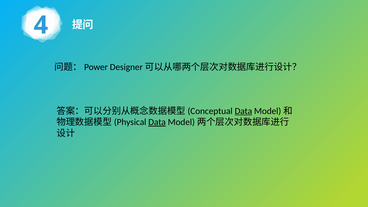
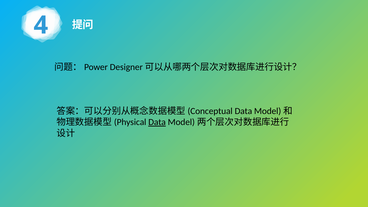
Data at (243, 111) underline: present -> none
